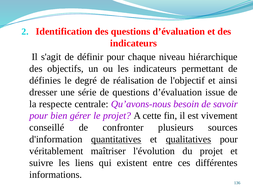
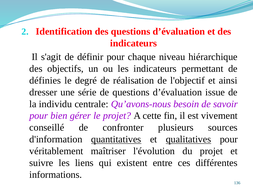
respecte: respecte -> individu
